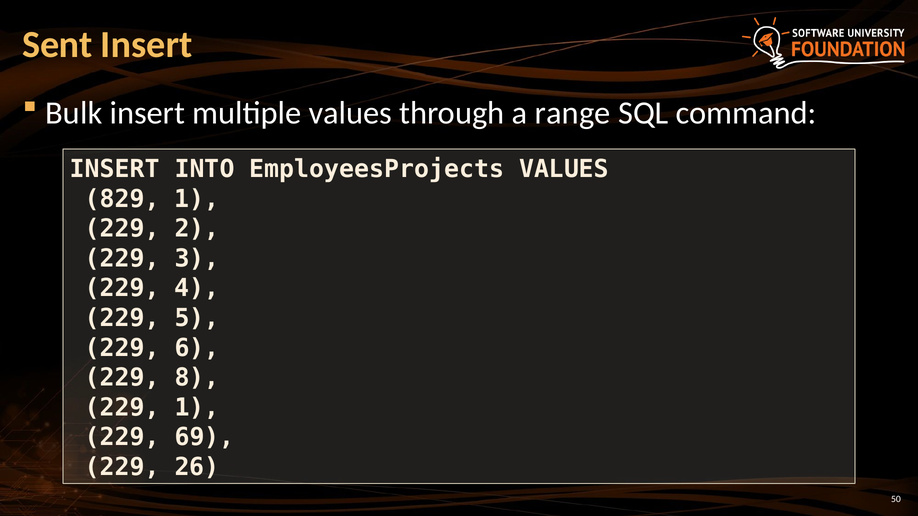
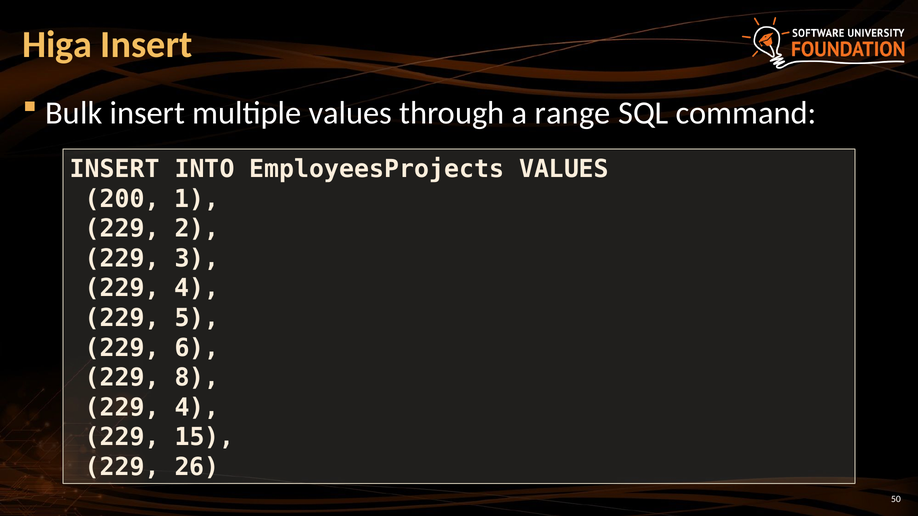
Sent: Sent -> Higa
829: 829 -> 200
1 at (197, 408): 1 -> 4
69: 69 -> 15
